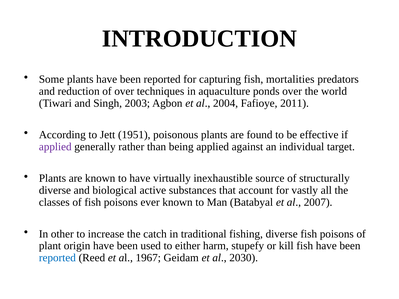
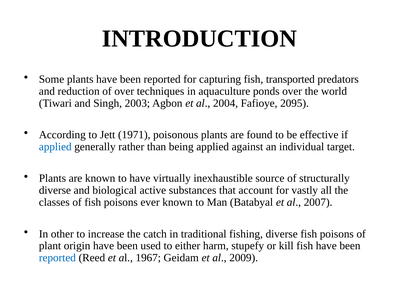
mortalities: mortalities -> transported
2011: 2011 -> 2095
1951: 1951 -> 1971
applied at (55, 147) colour: purple -> blue
2030: 2030 -> 2009
